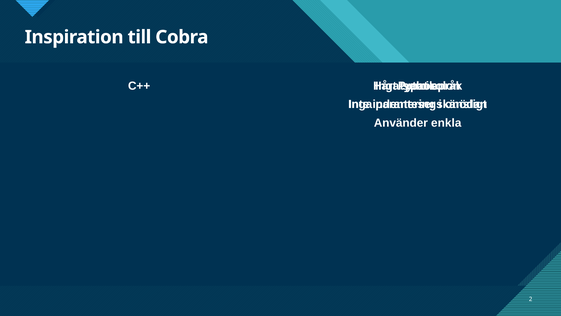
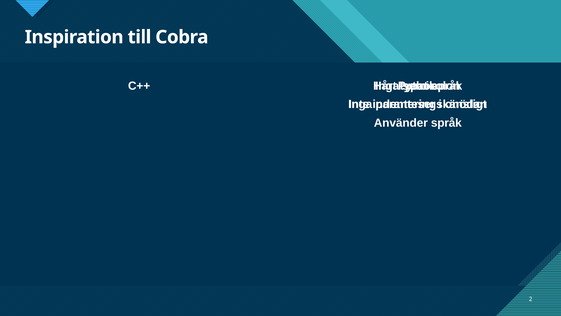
Använder enkla: enkla -> språk
